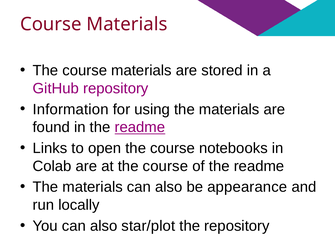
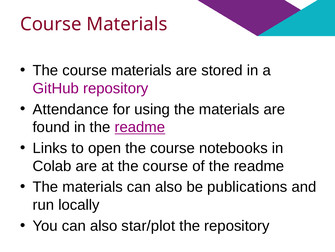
Information: Information -> Attendance
appearance: appearance -> publications
